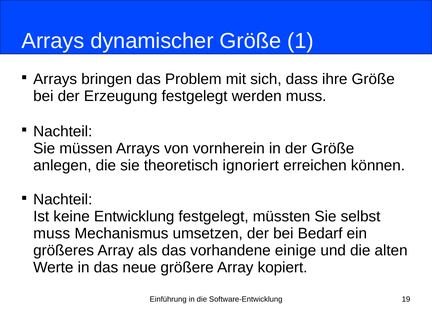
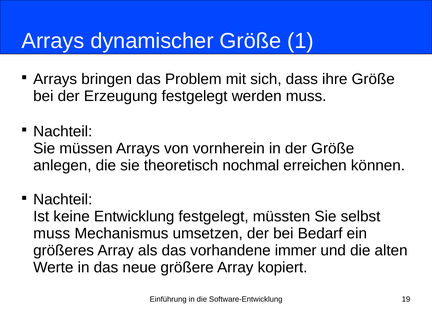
ignoriert: ignoriert -> nochmal
einige: einige -> immer
